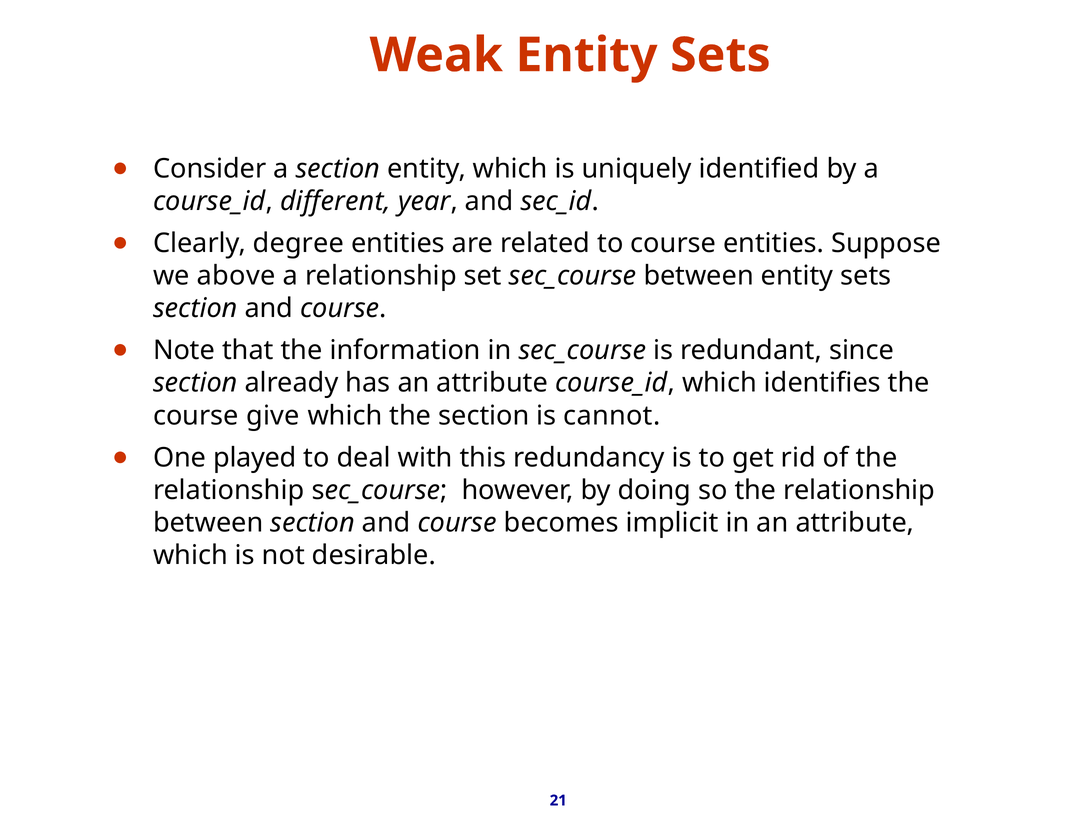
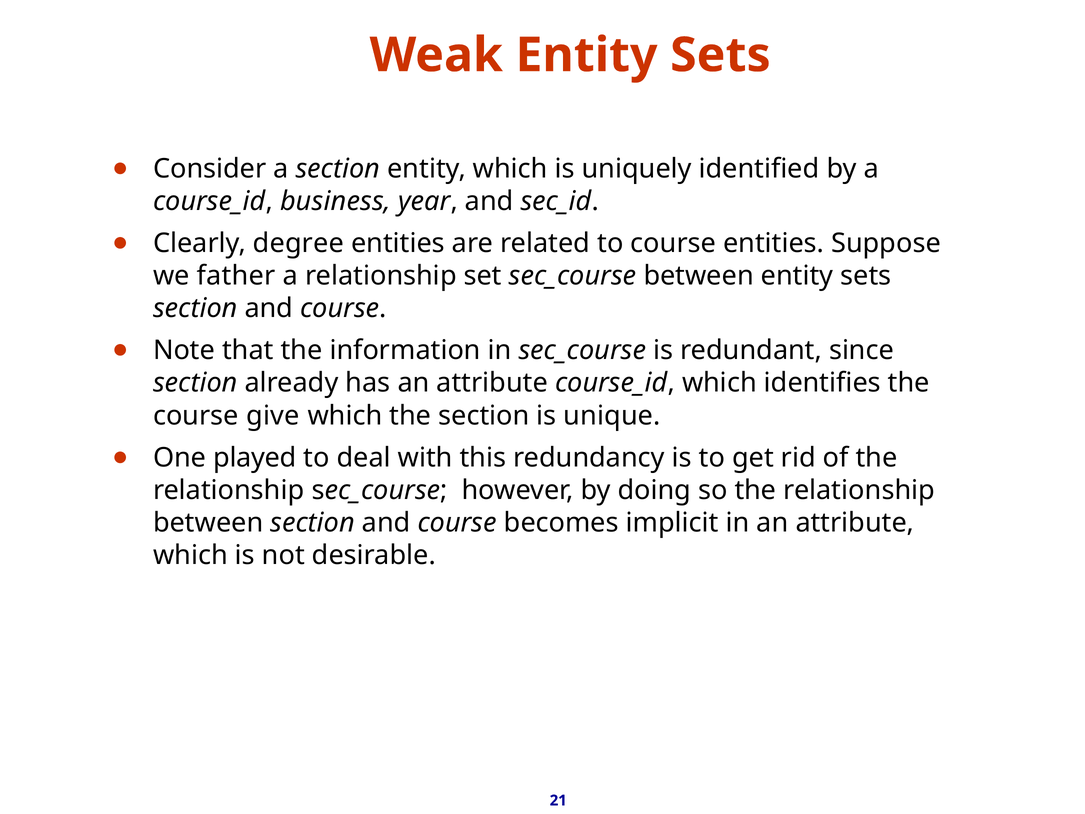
different: different -> business
above: above -> father
cannot: cannot -> unique
